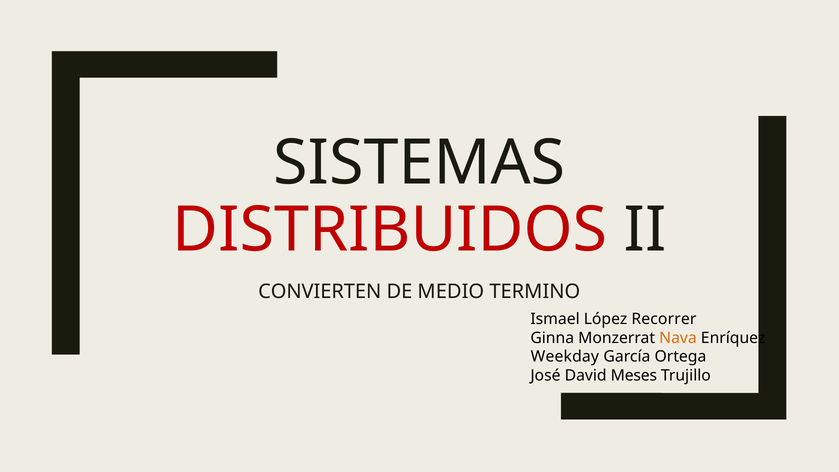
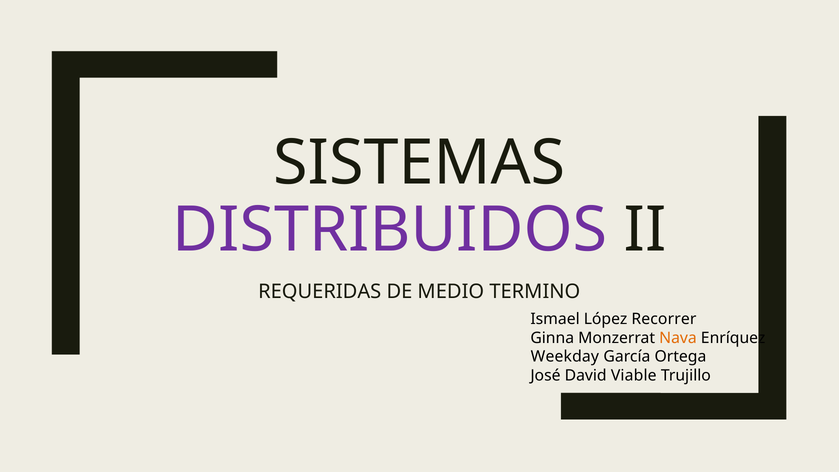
DISTRIBUIDOS colour: red -> purple
CONVIERTEN: CONVIERTEN -> REQUERIDAS
Meses: Meses -> Viable
